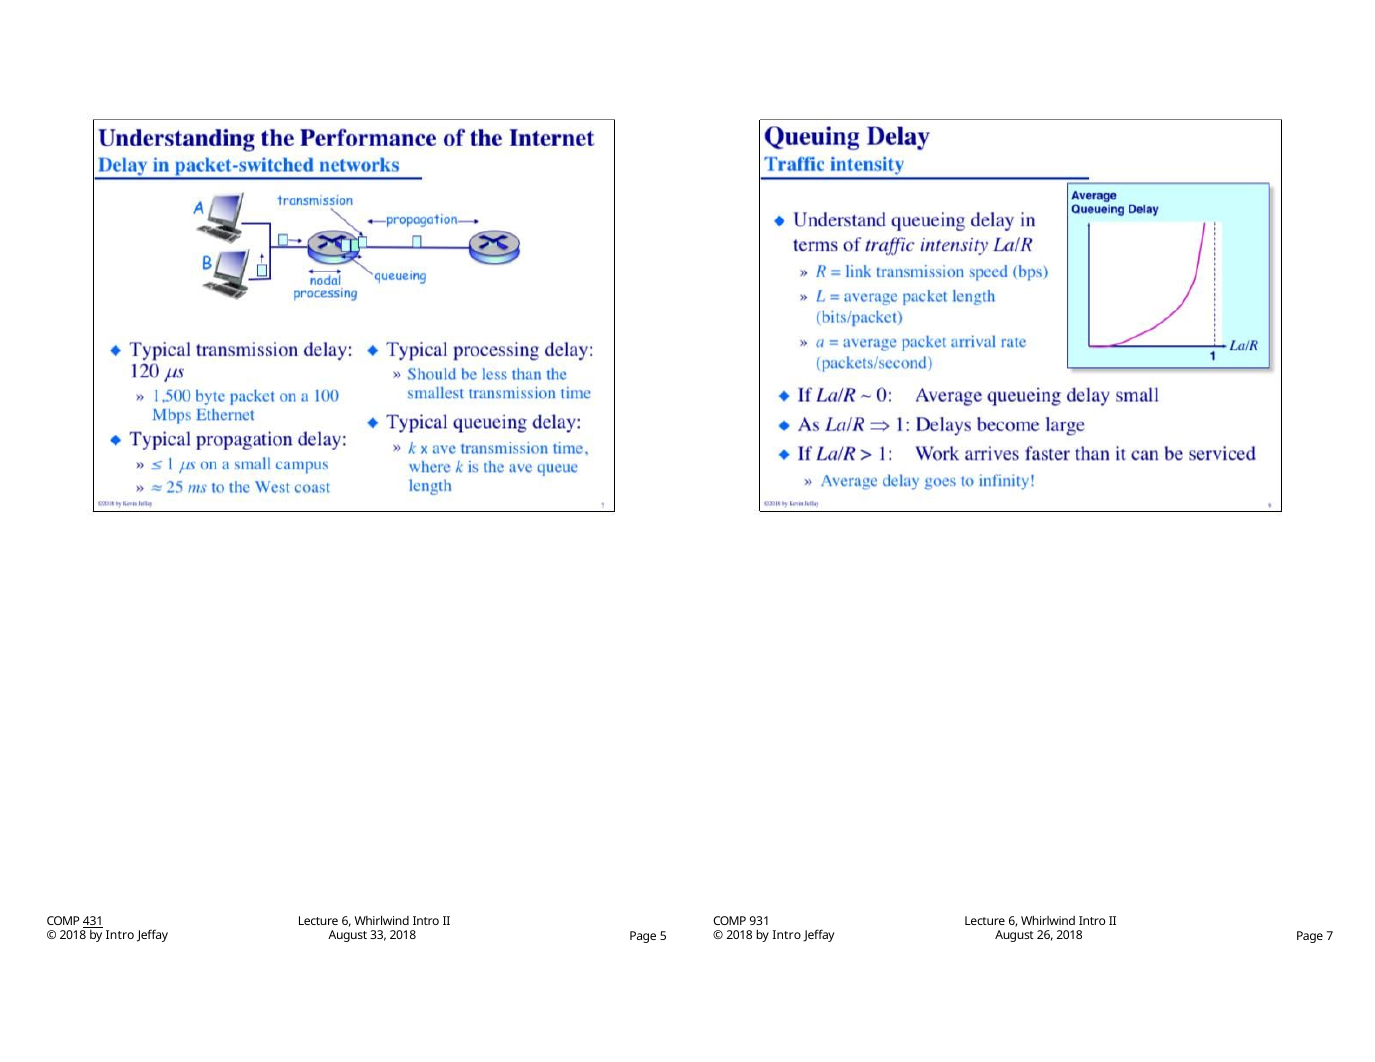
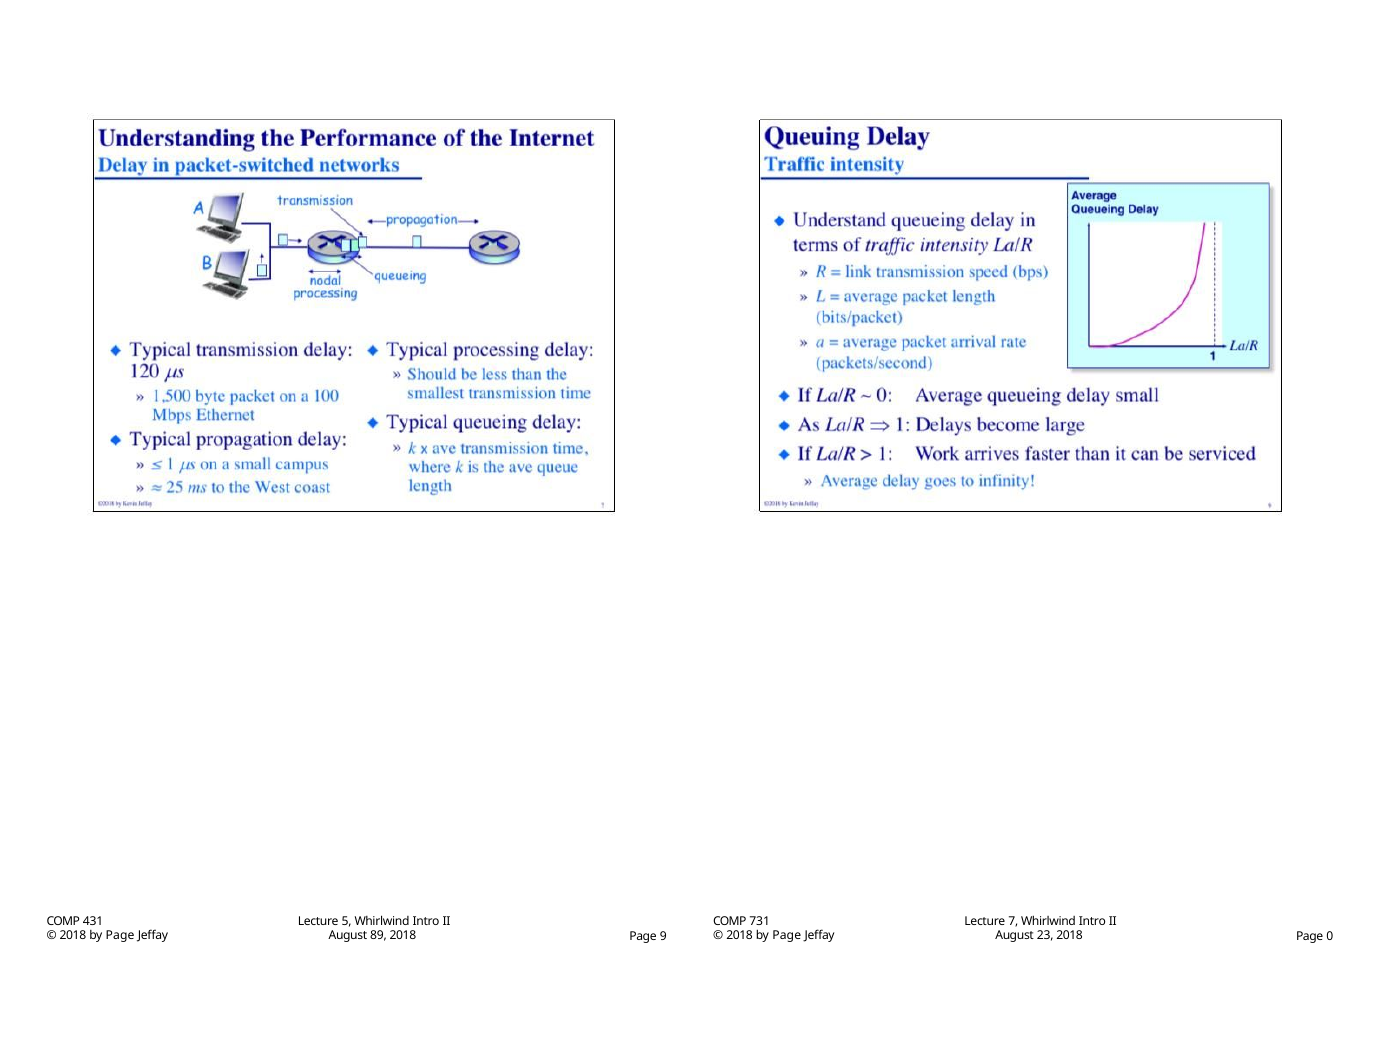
431 underline: present -> none
6 at (347, 922): 6 -> 5
931: 931 -> 731
6 at (1013, 922): 6 -> 7
Intro at (120, 936): Intro -> Page
33: 33 -> 89
Intro at (787, 936): Intro -> Page
26: 26 -> 23
5: 5 -> 9
7: 7 -> 0
